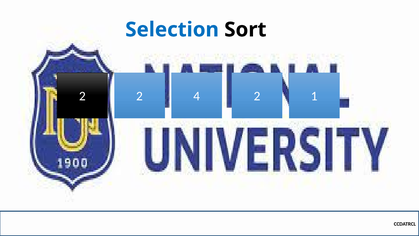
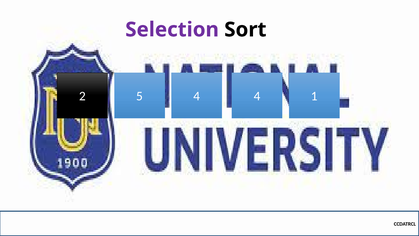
Selection colour: blue -> purple
2 2: 2 -> 5
4 2: 2 -> 4
